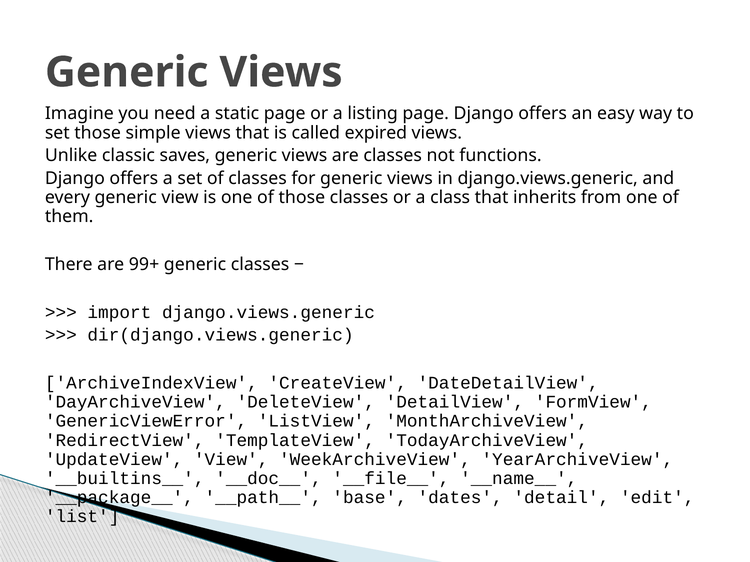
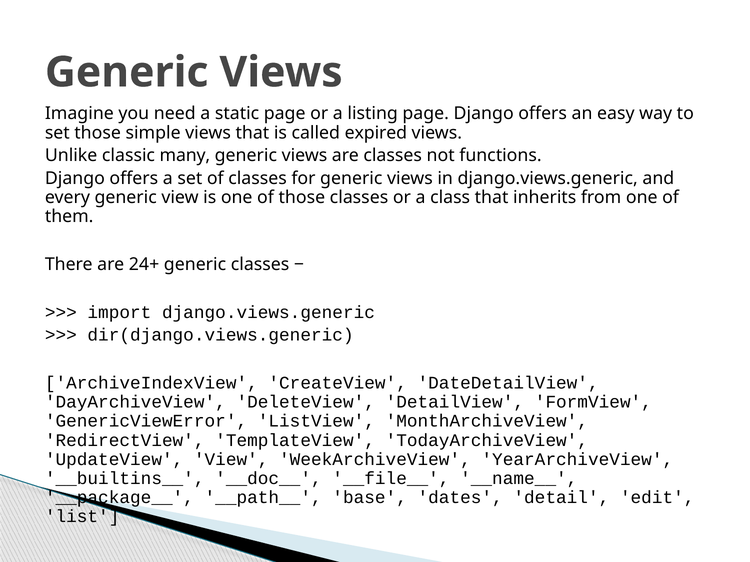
saves: saves -> many
99+: 99+ -> 24+
